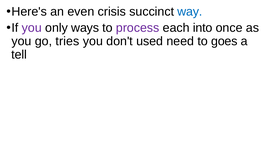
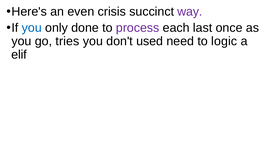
way colour: blue -> purple
you at (32, 28) colour: purple -> blue
ways: ways -> done
into: into -> last
goes: goes -> logic
tell: tell -> elif
